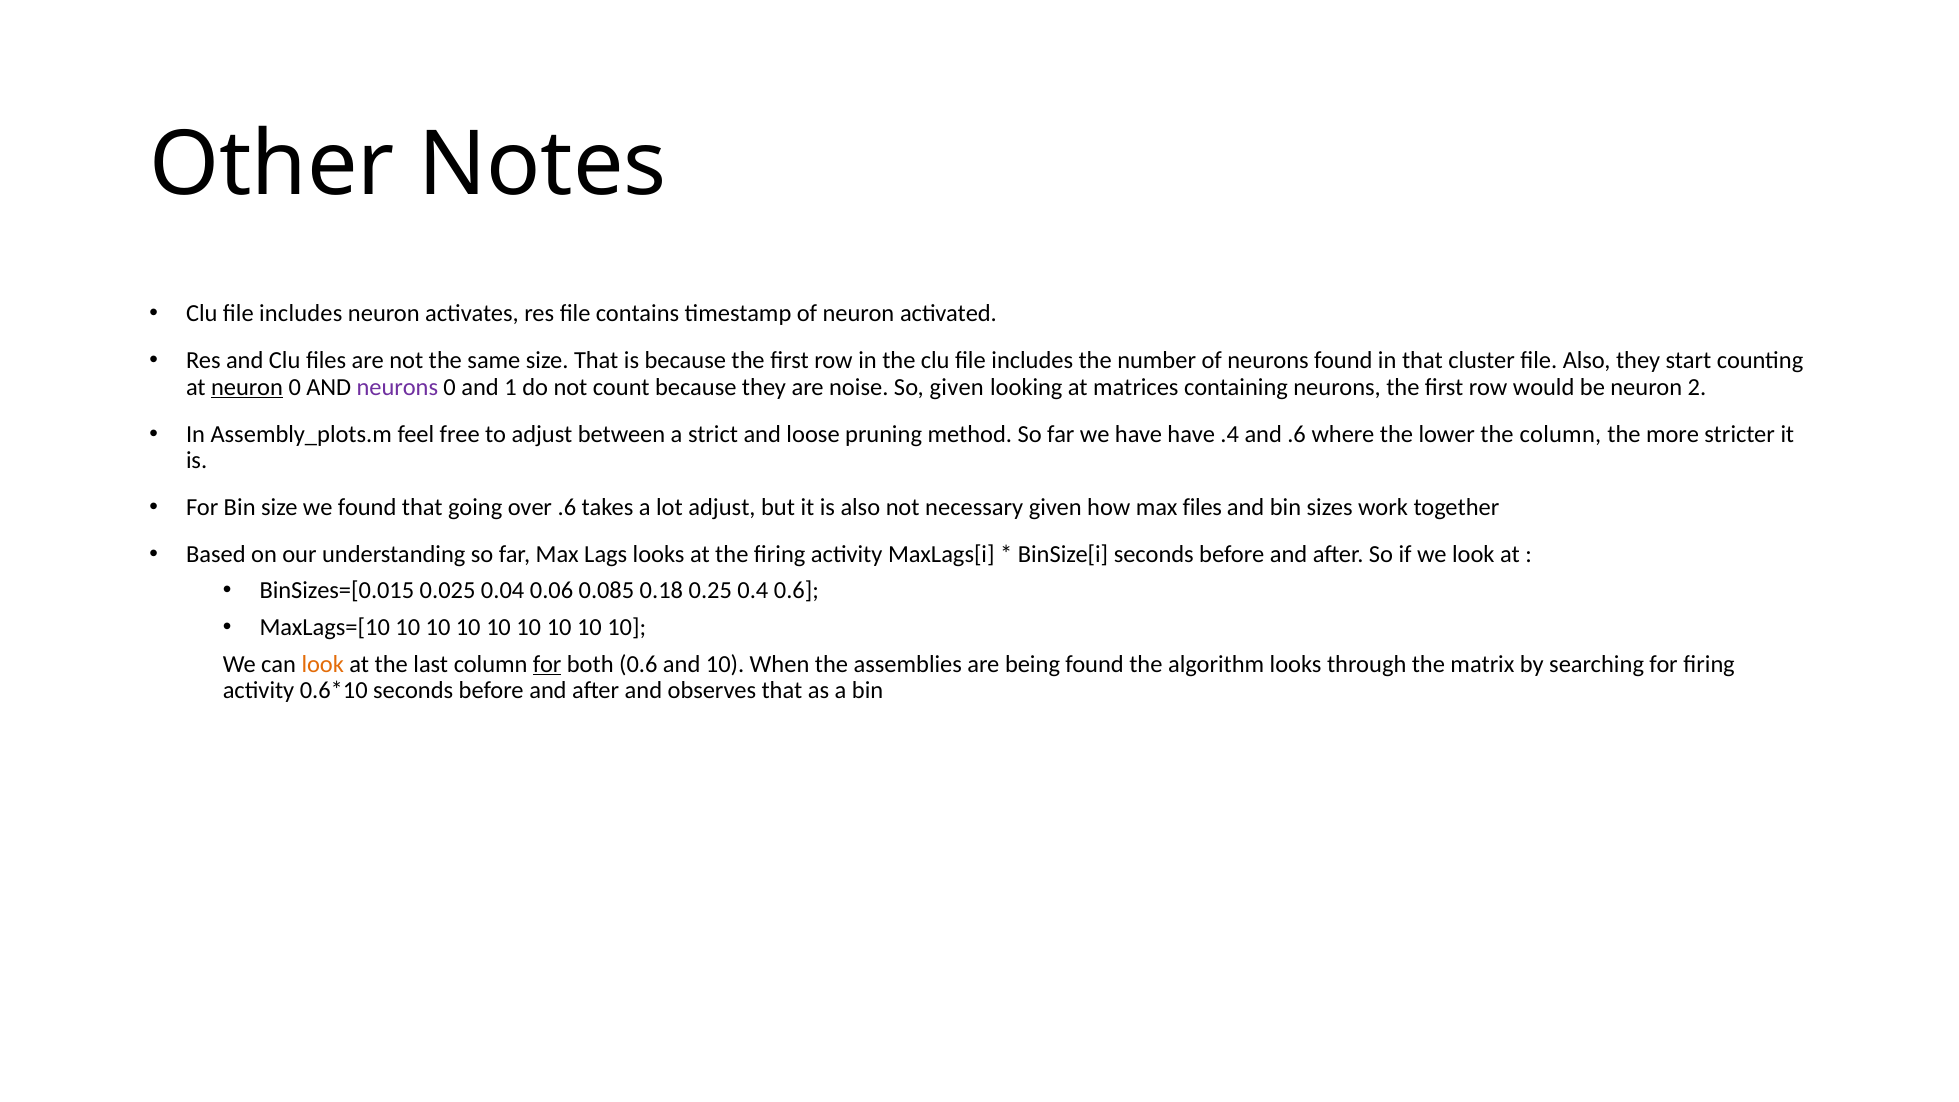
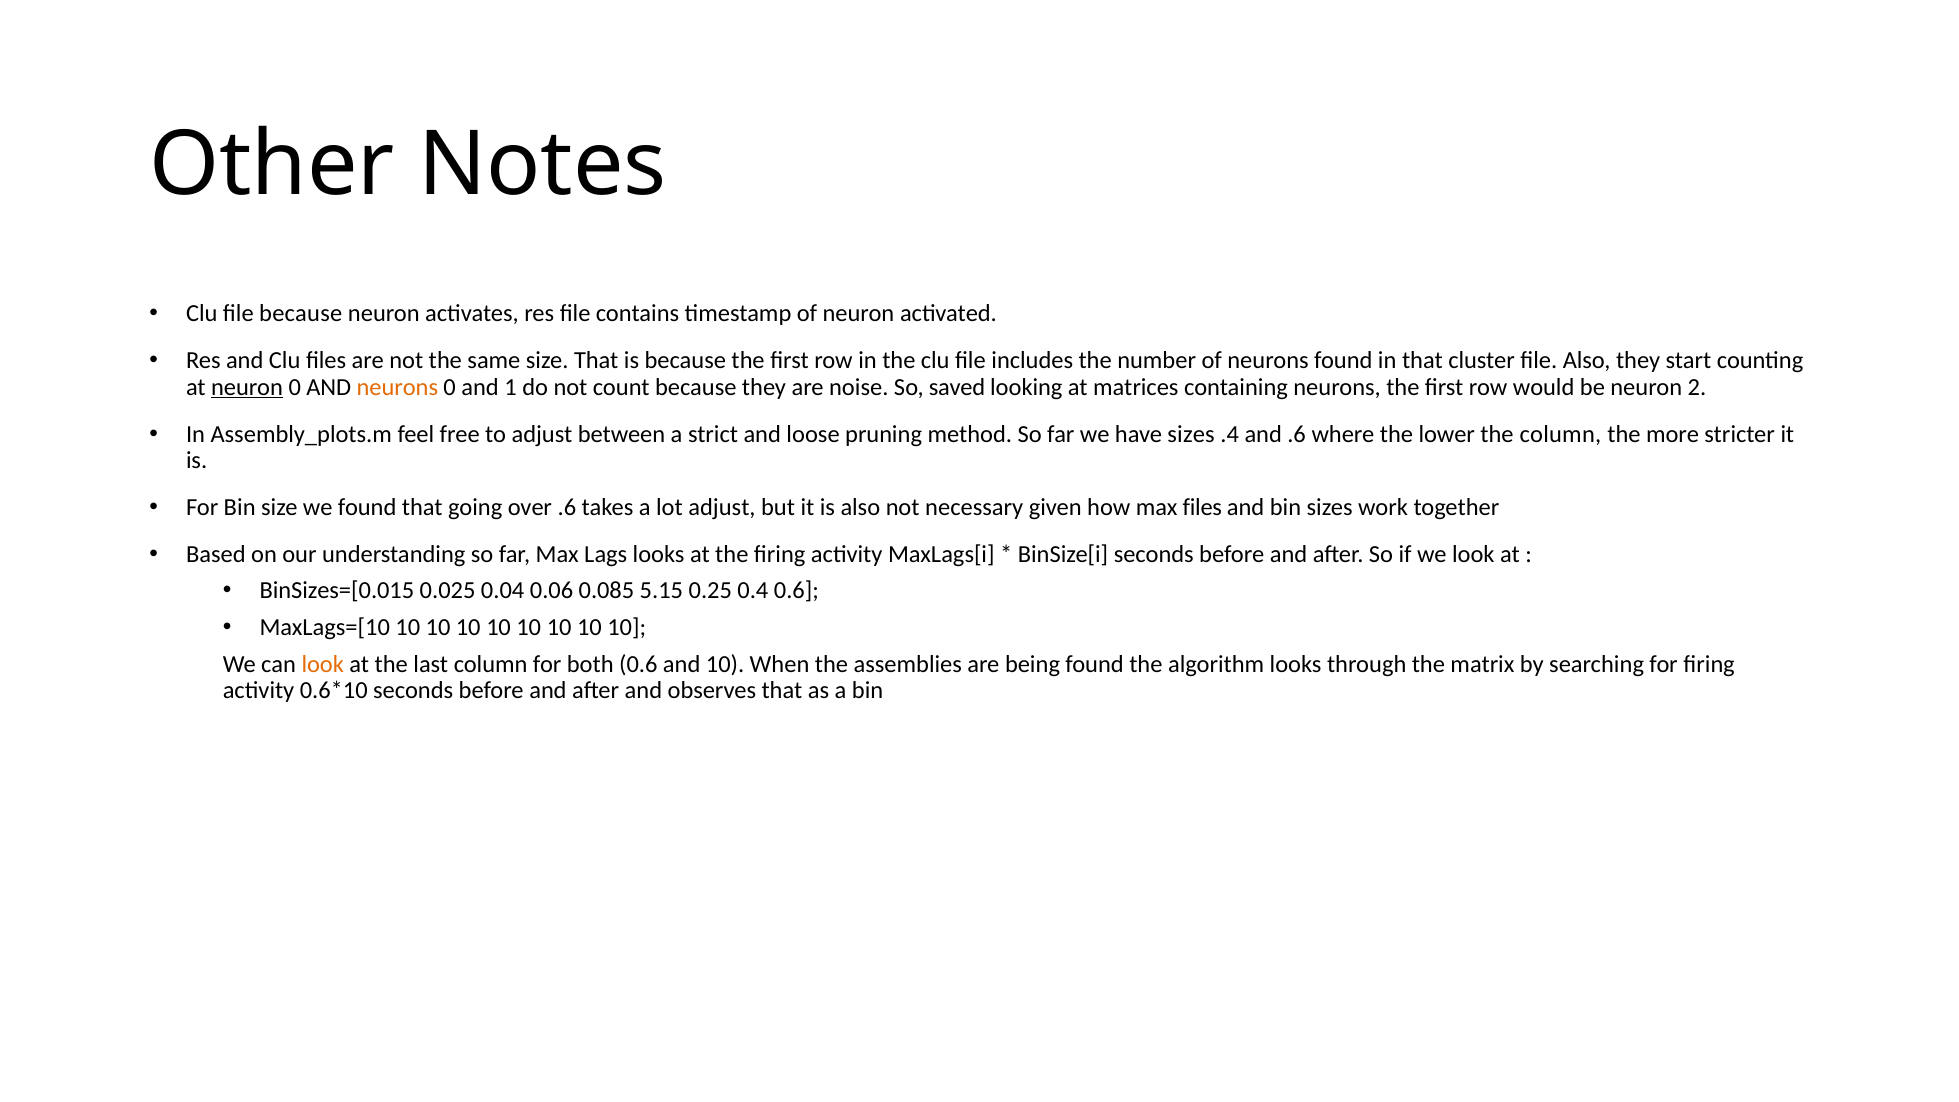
includes at (301, 314): includes -> because
neurons at (397, 387) colour: purple -> orange
So given: given -> saved
have have: have -> sizes
0.18: 0.18 -> 5.15
for at (547, 664) underline: present -> none
